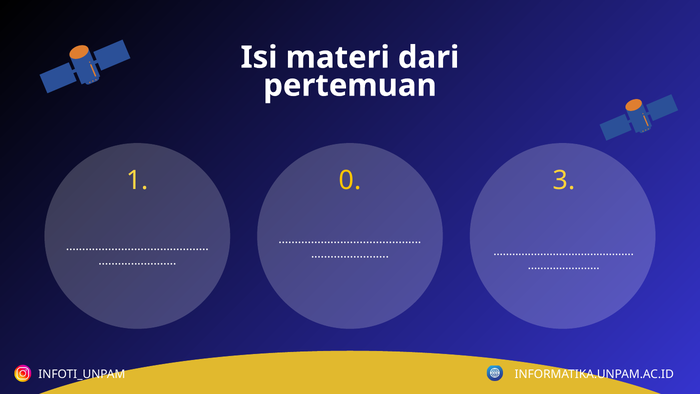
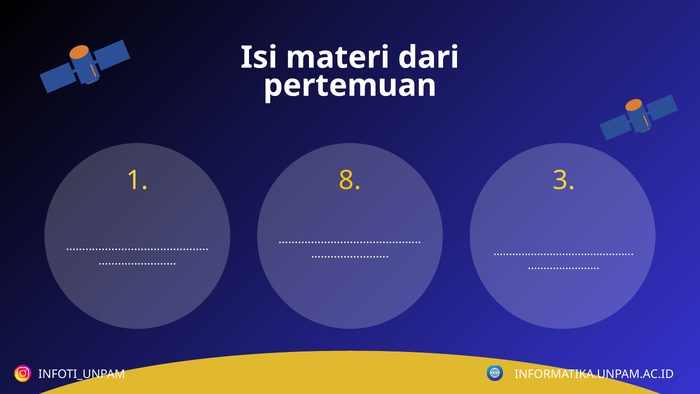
0: 0 -> 8
